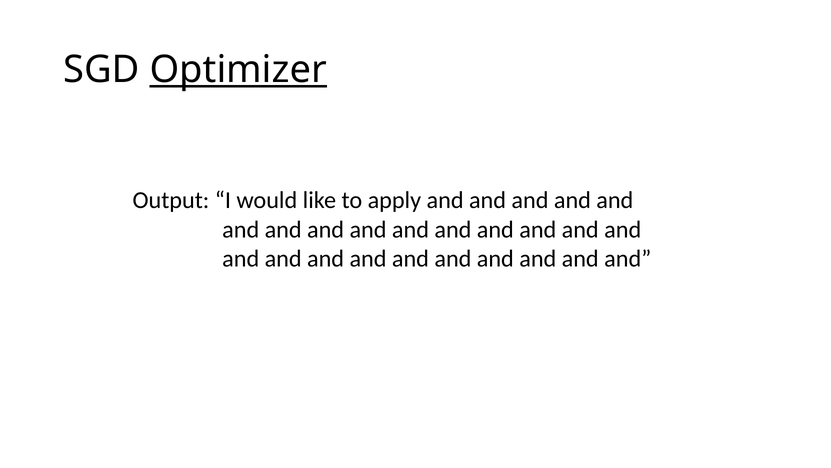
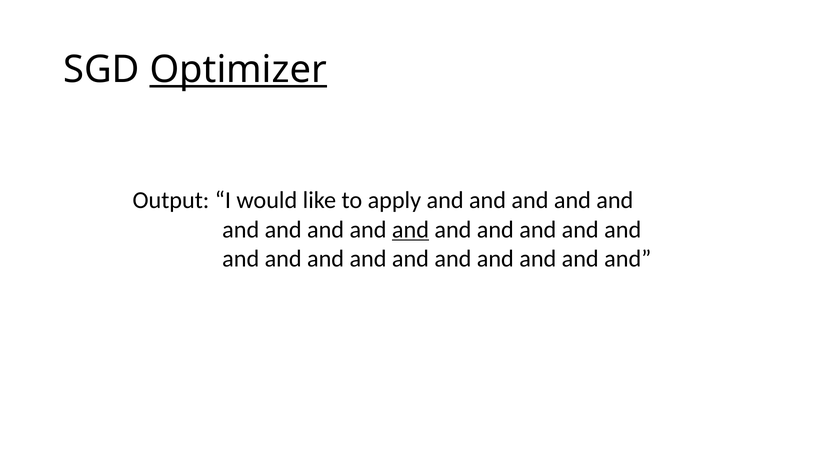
and at (410, 229) underline: none -> present
